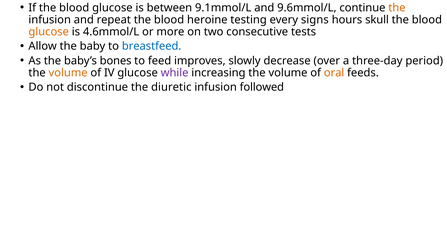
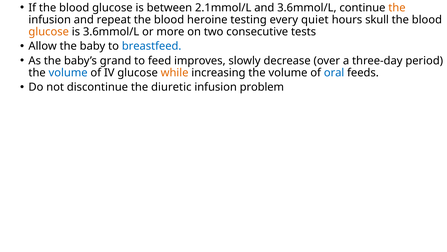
9.1mmol/L: 9.1mmol/L -> 2.1mmol/L
and 9.6mmol/L: 9.6mmol/L -> 3.6mmol/L
signs: signs -> quiet
is 4.6mmol/L: 4.6mmol/L -> 3.6mmol/L
bones: bones -> grand
volume at (68, 73) colour: orange -> blue
while colour: purple -> orange
oral colour: orange -> blue
followed: followed -> problem
